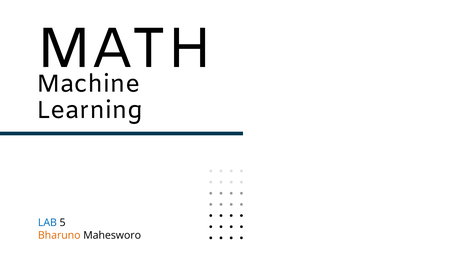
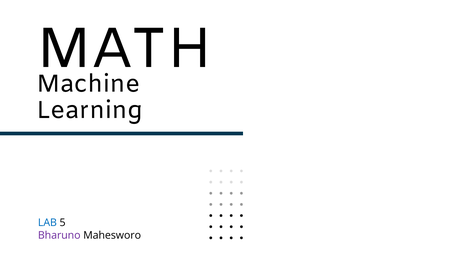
Bharuno colour: orange -> purple
